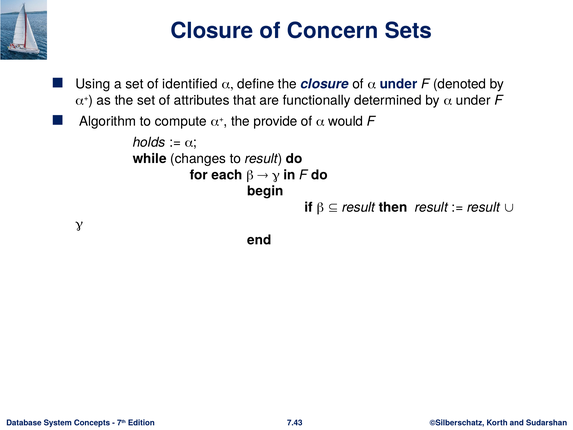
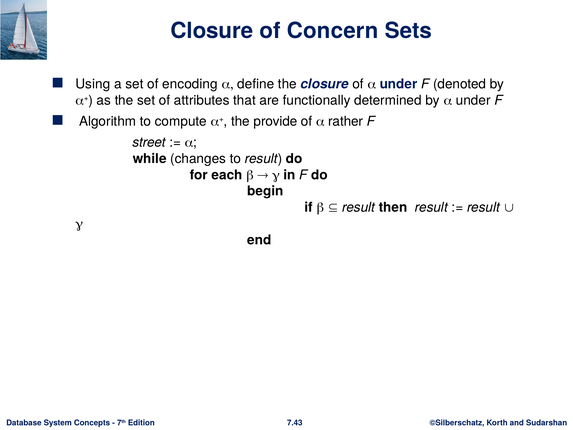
identified: identified -> encoding
would: would -> rather
holds: holds -> street
